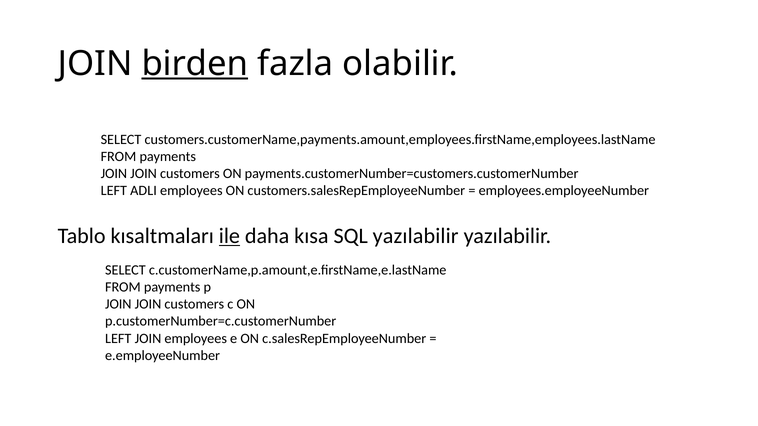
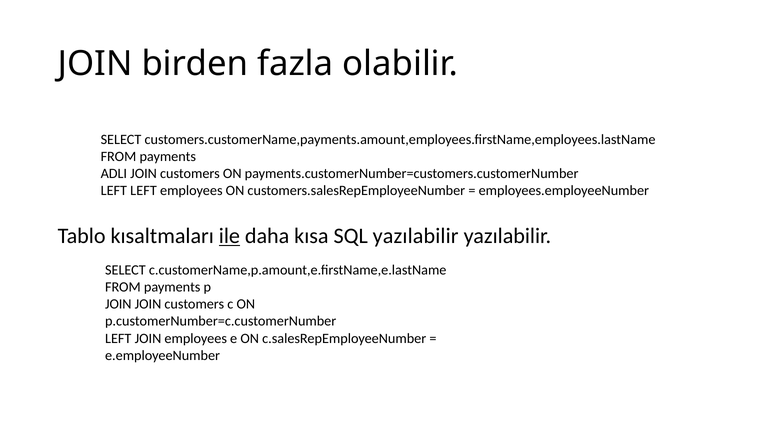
birden underline: present -> none
JOIN at (114, 174): JOIN -> ADLI
LEFT ADLI: ADLI -> LEFT
